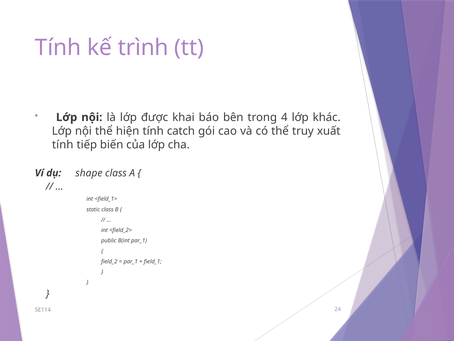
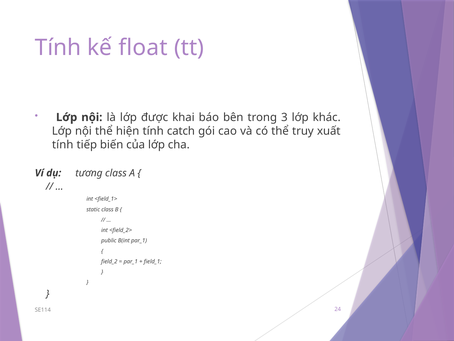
trình: trình -> float
4: 4 -> 3
shape: shape -> tương
